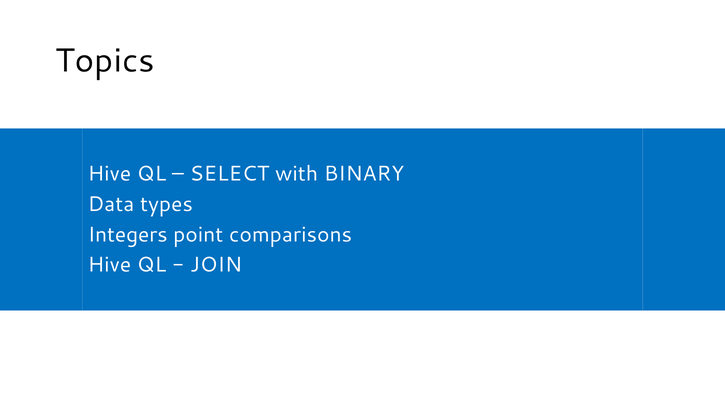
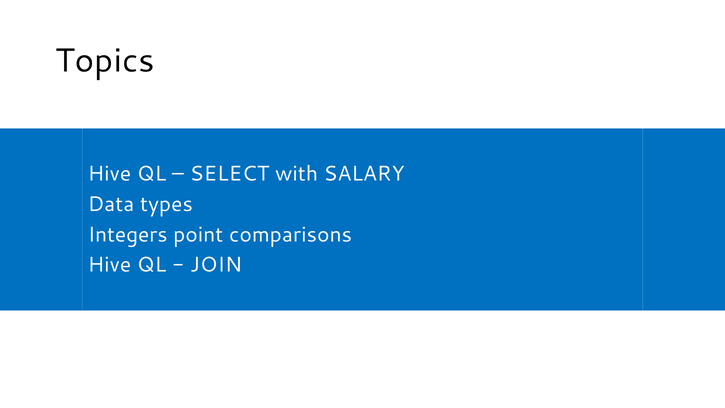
BINARY: BINARY -> SALARY
